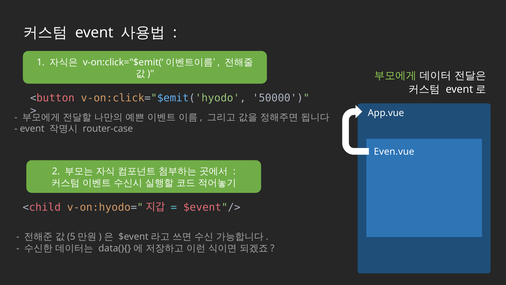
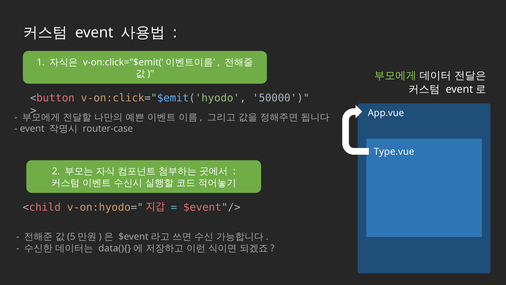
Even.vue: Even.vue -> Type.vue
